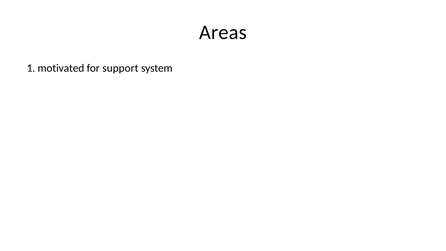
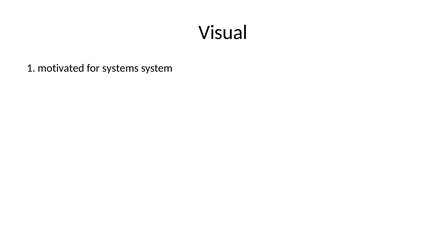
Areas: Areas -> Visual
support: support -> systems
